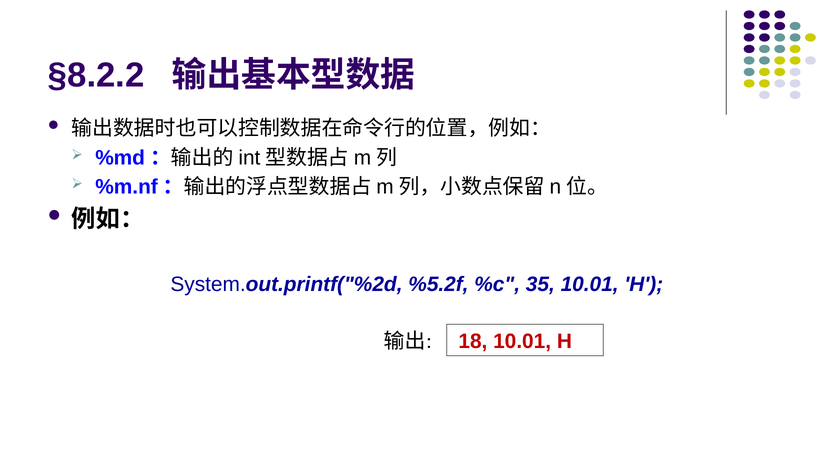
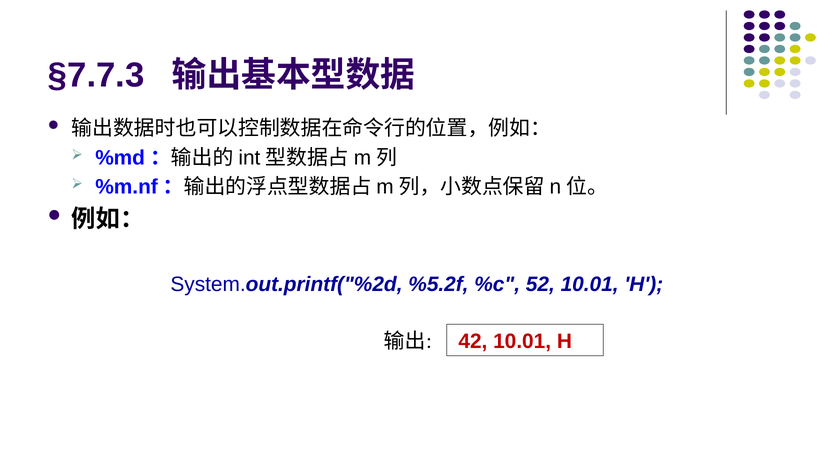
§8.2.2: §8.2.2 -> §7.7.3
35: 35 -> 52
18: 18 -> 42
